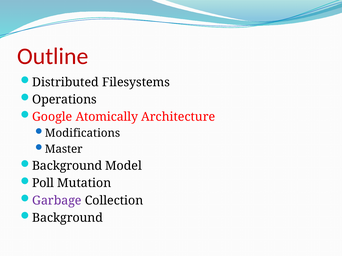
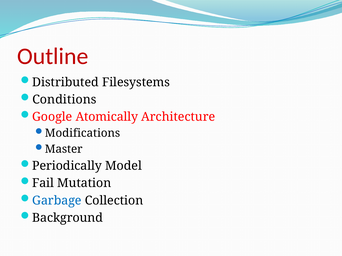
Operations: Operations -> Conditions
Background at (67, 166): Background -> Periodically
Poll: Poll -> Fail
Garbage colour: purple -> blue
